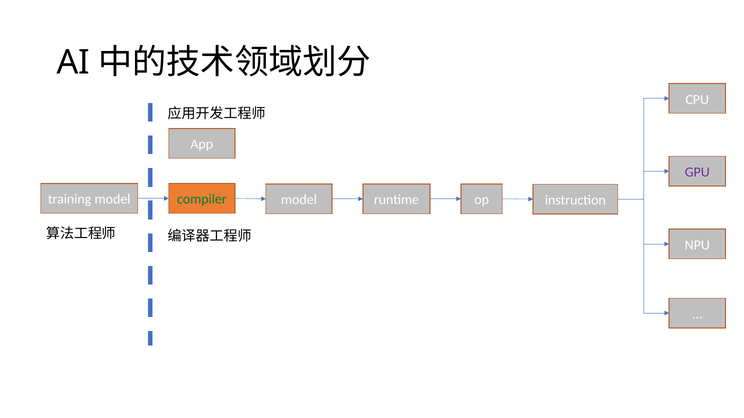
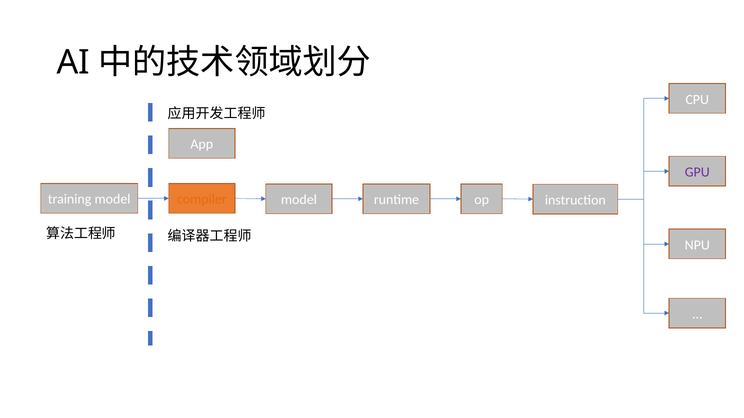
compiler colour: green -> orange
